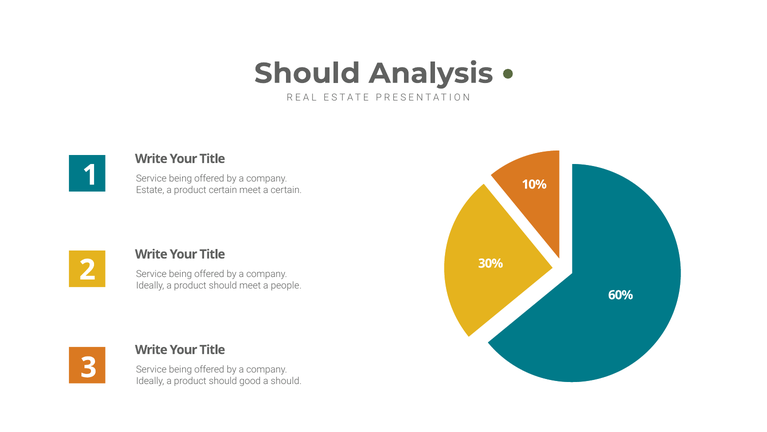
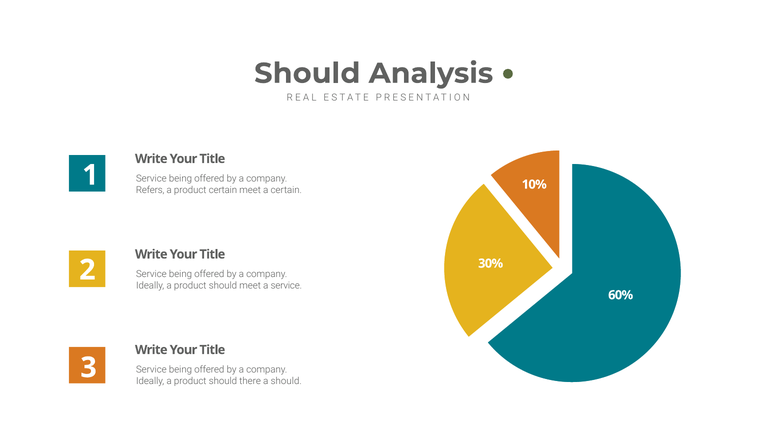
Estate: Estate -> Refers
a people: people -> service
good: good -> there
